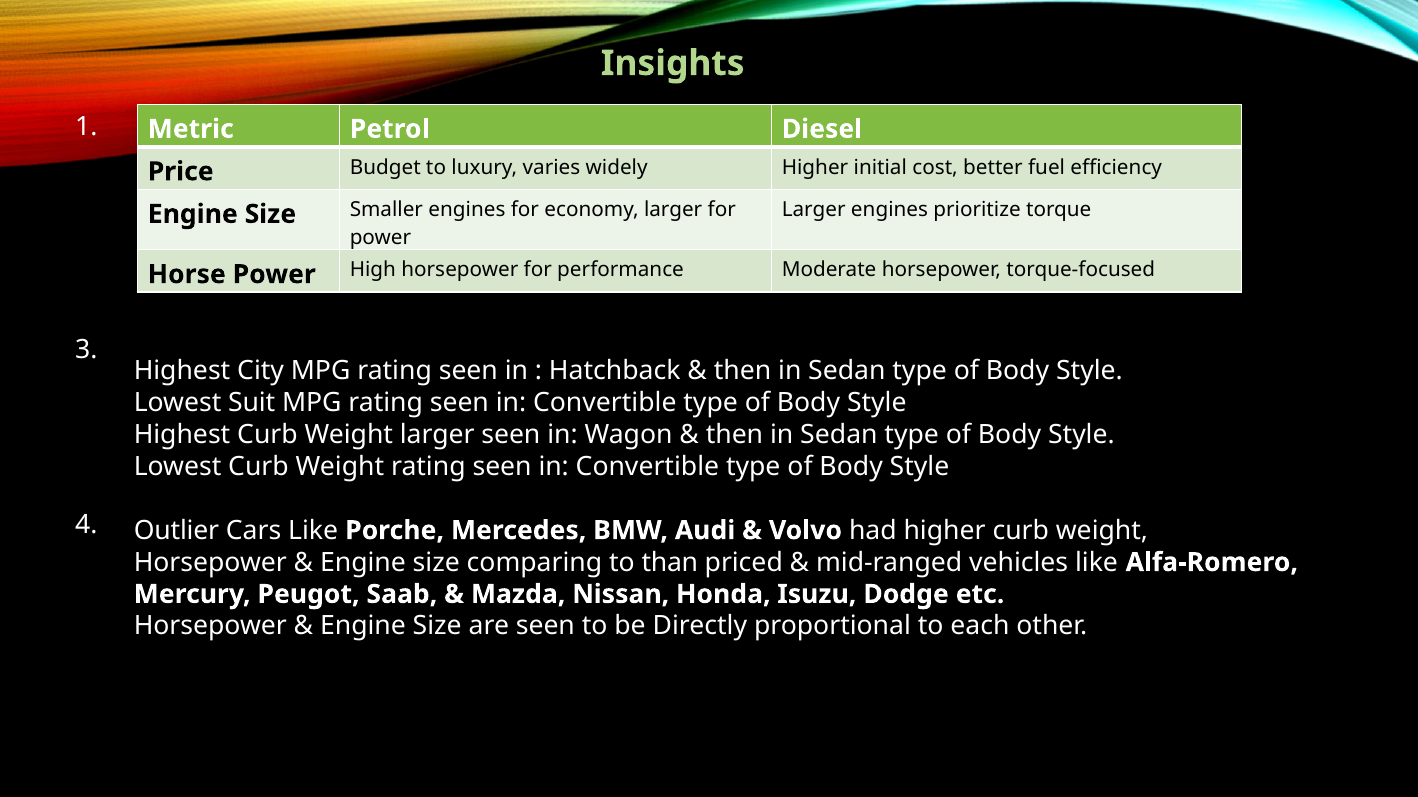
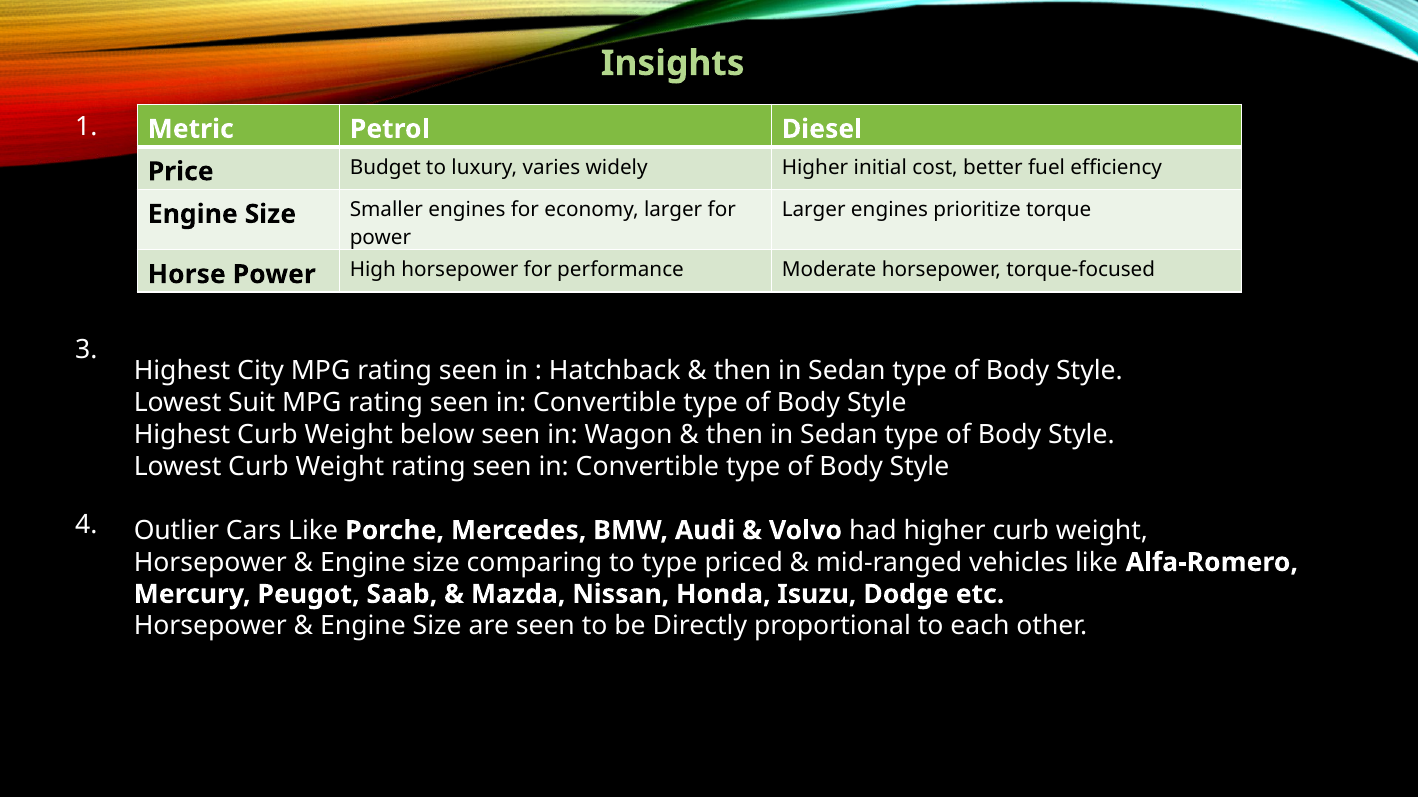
Weight larger: larger -> below
to than: than -> type
